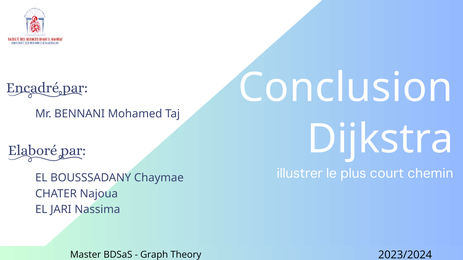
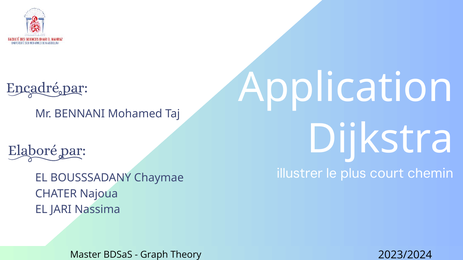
Conclusion: Conclusion -> Application
